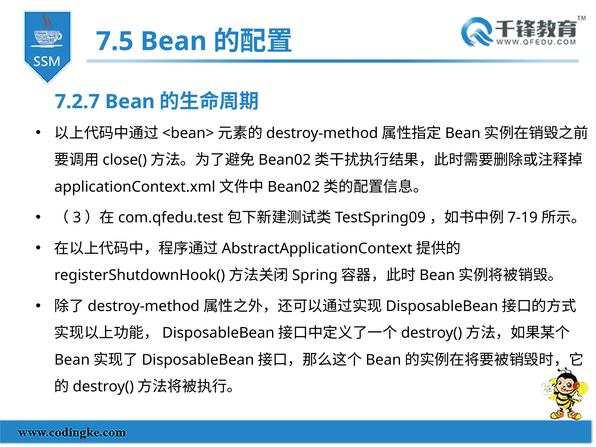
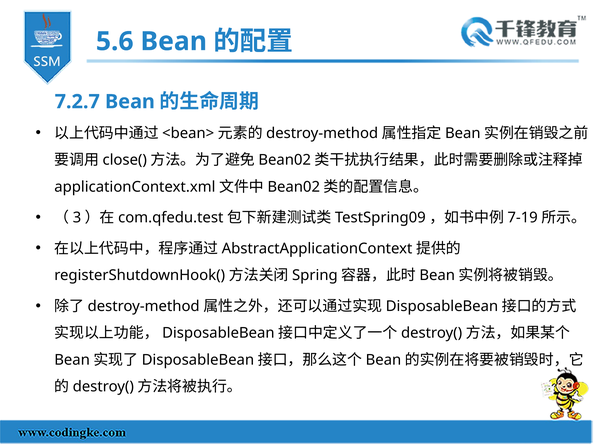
7.5: 7.5 -> 5.6
